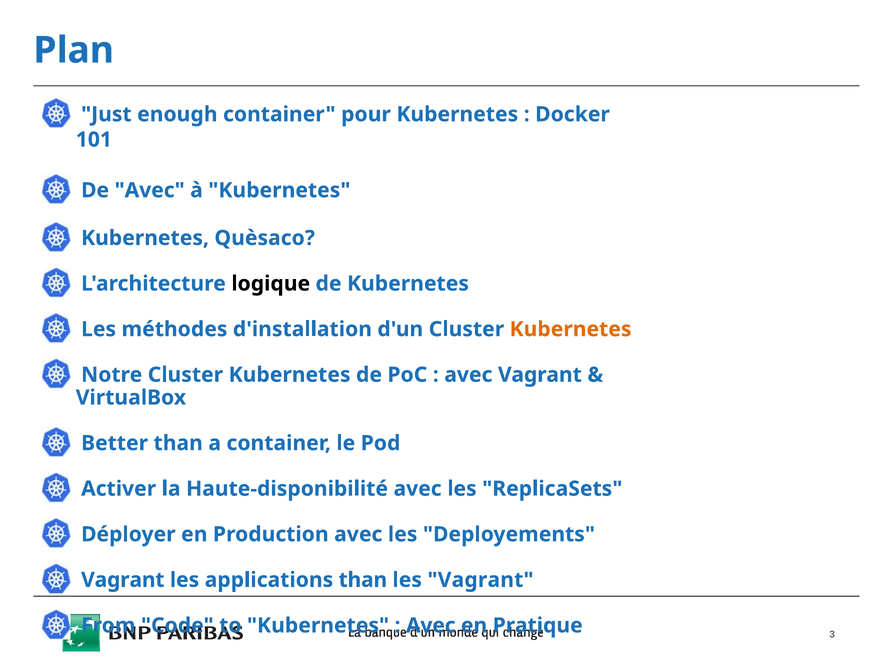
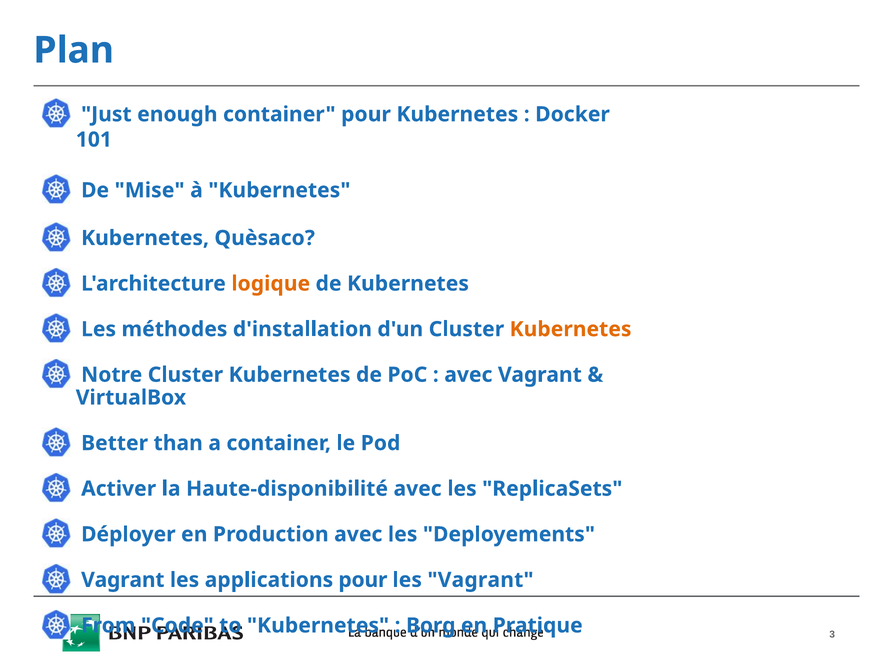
De Avec: Avec -> Mise
logique colour: black -> orange
applications than: than -> pour
Avec at (431, 625): Avec -> Borg
